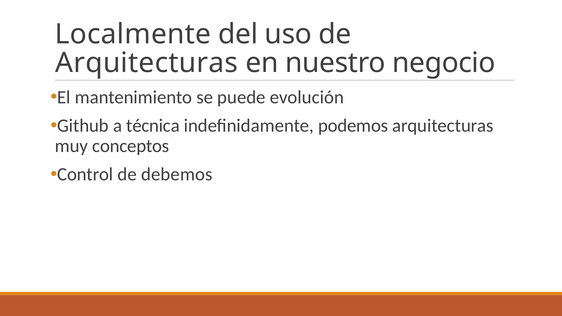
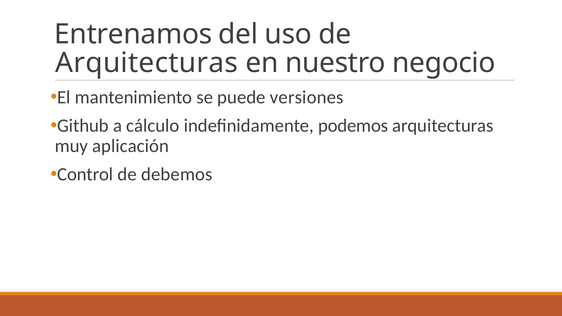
Localmente: Localmente -> Entrenamos
evolución: evolución -> versiones
técnica: técnica -> cálculo
conceptos: conceptos -> aplicación
